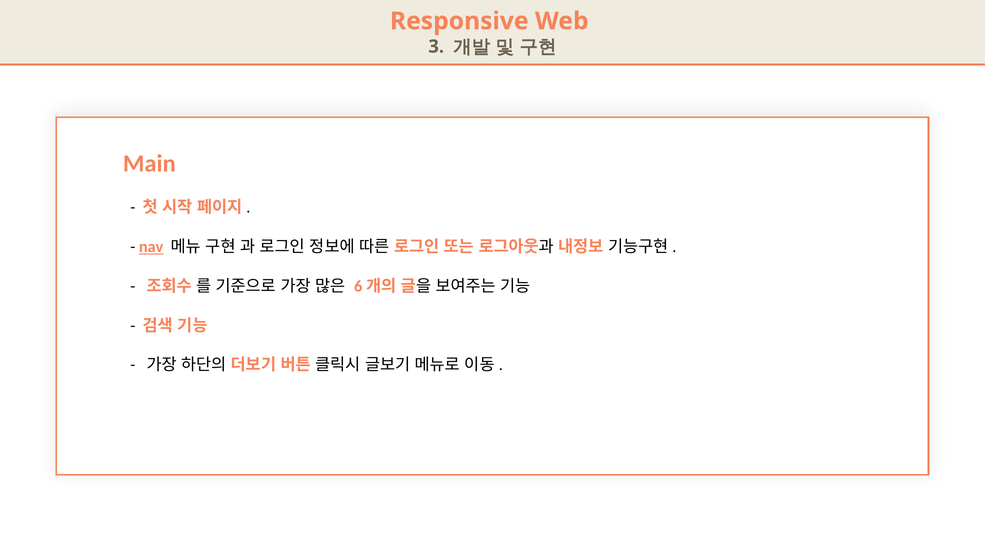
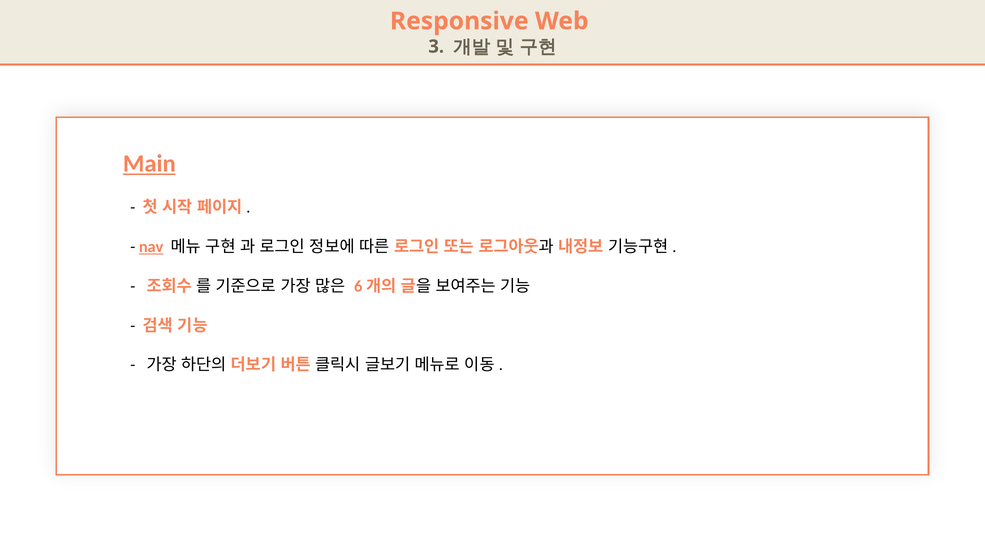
Main underline: none -> present
